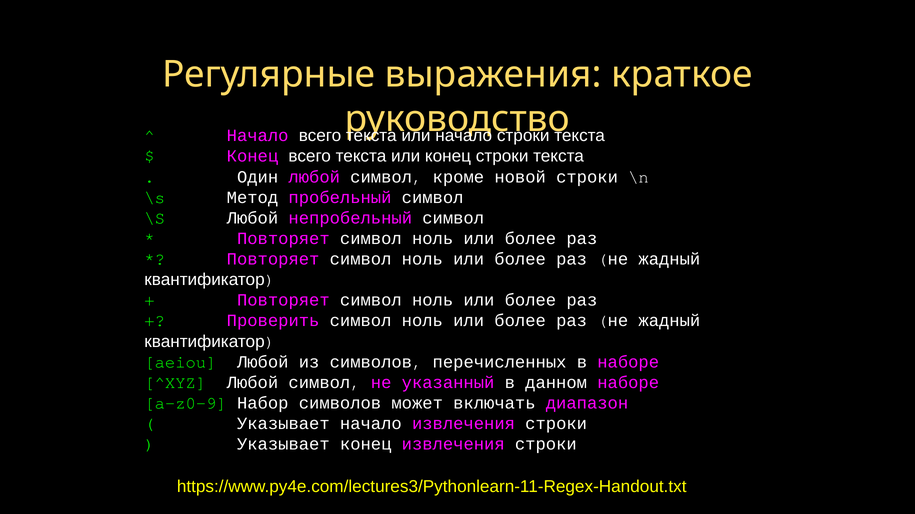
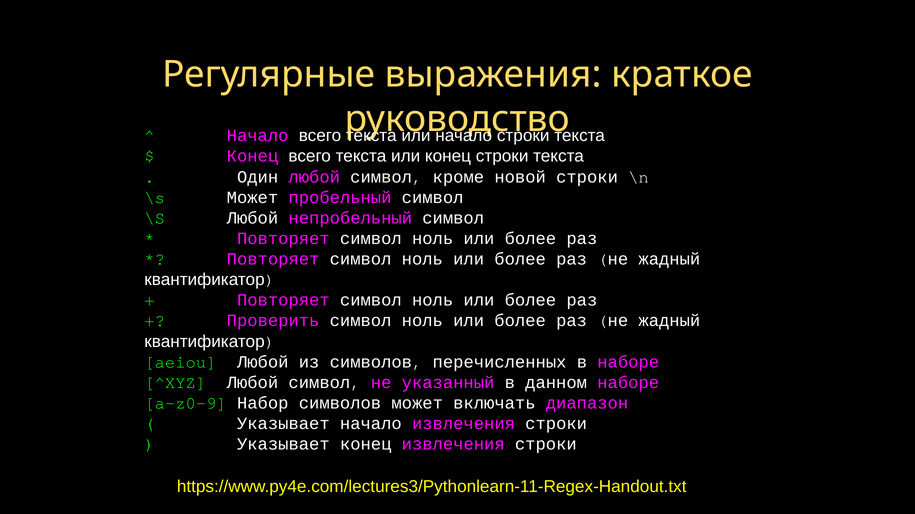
\s Метод: Метод -> Может
